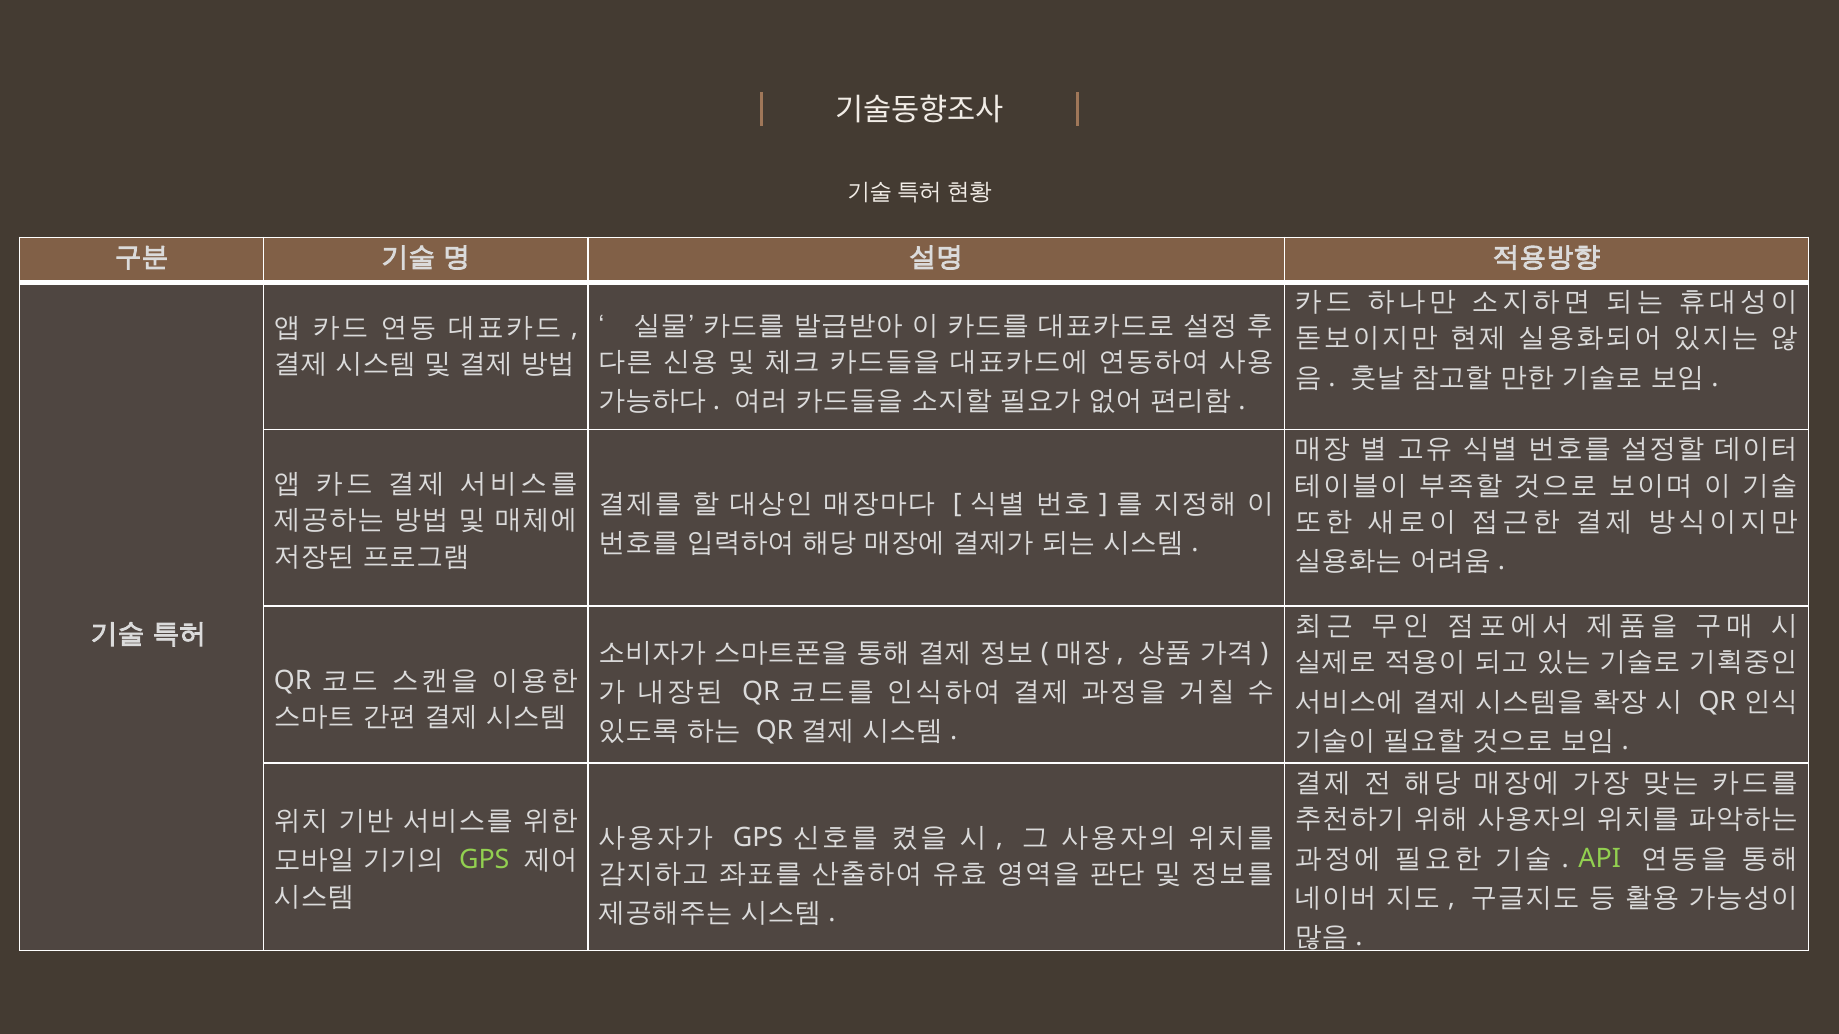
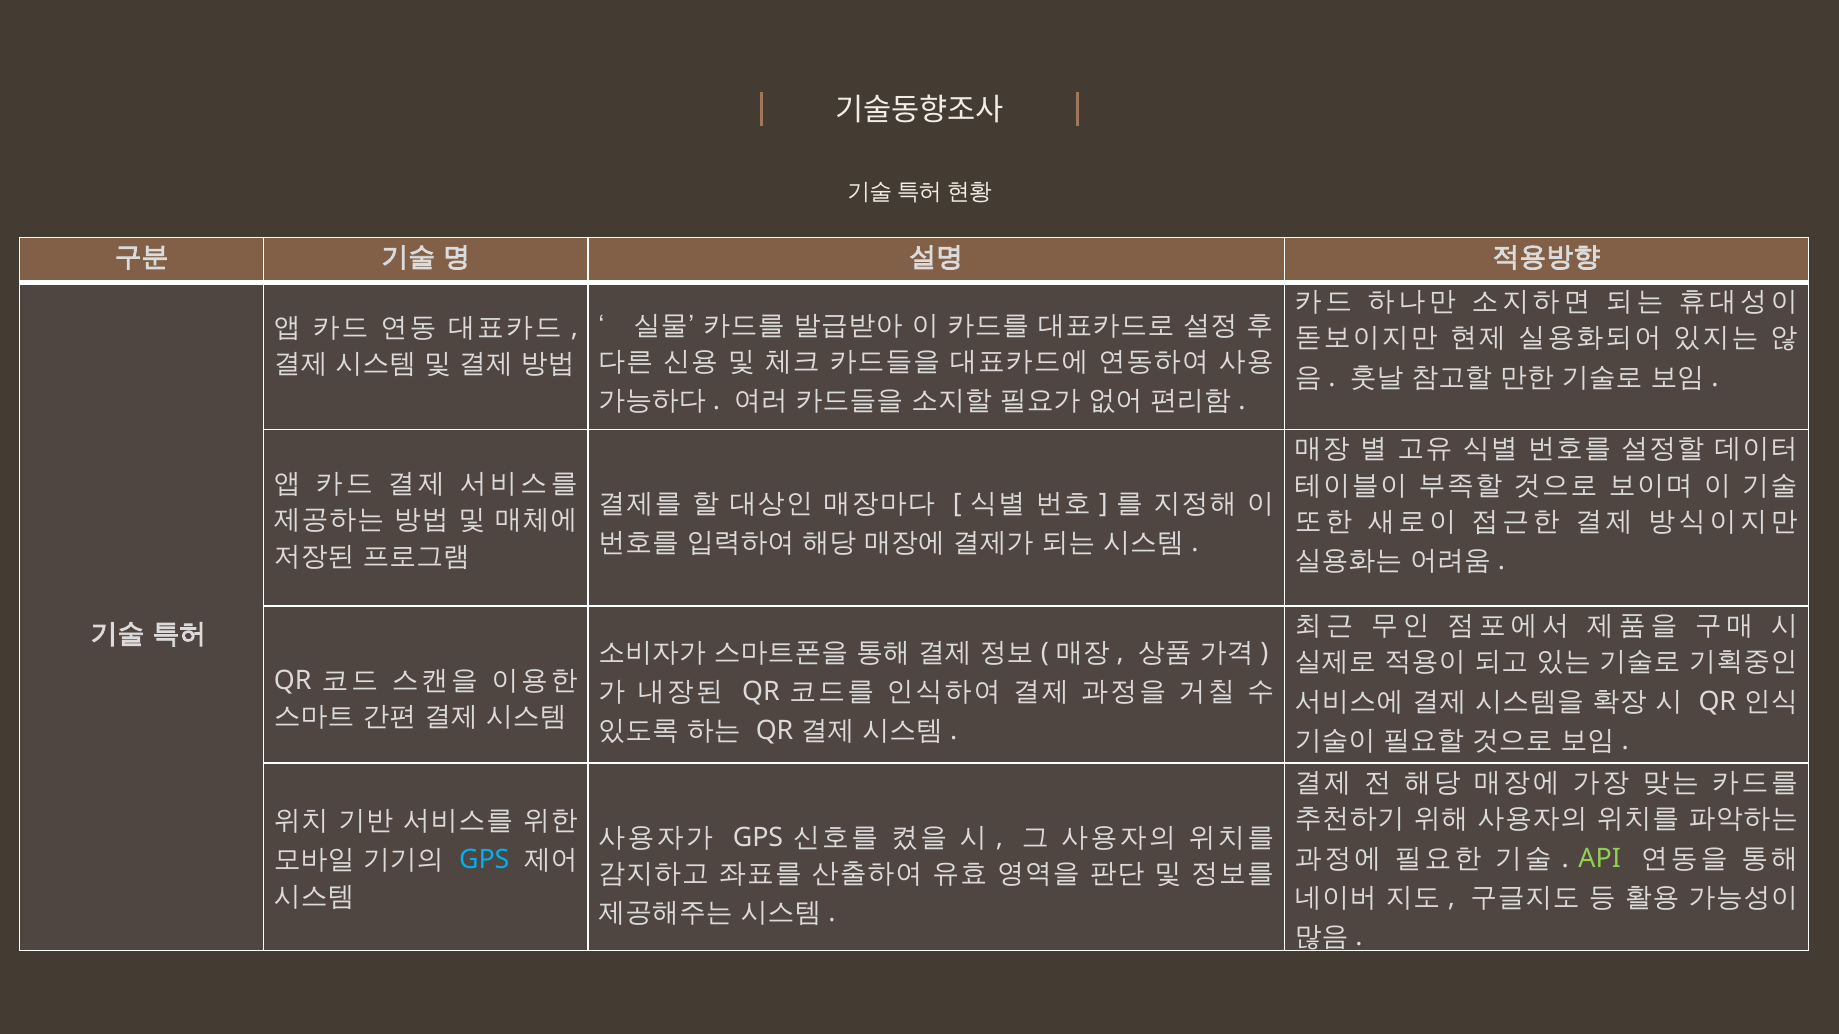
GPS at (484, 860) colour: light green -> light blue
